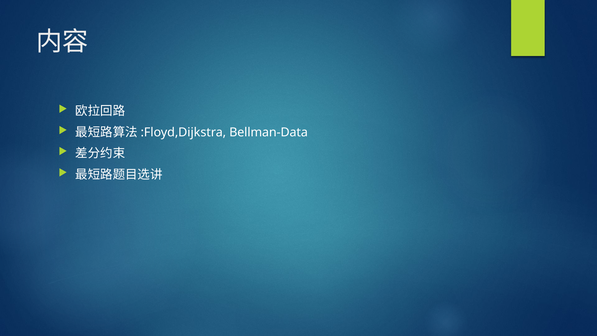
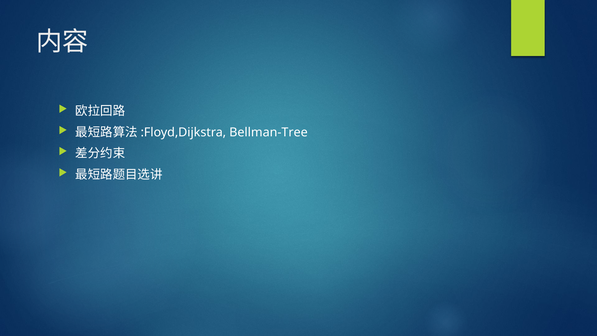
Bellman-Data: Bellman-Data -> Bellman-Tree
